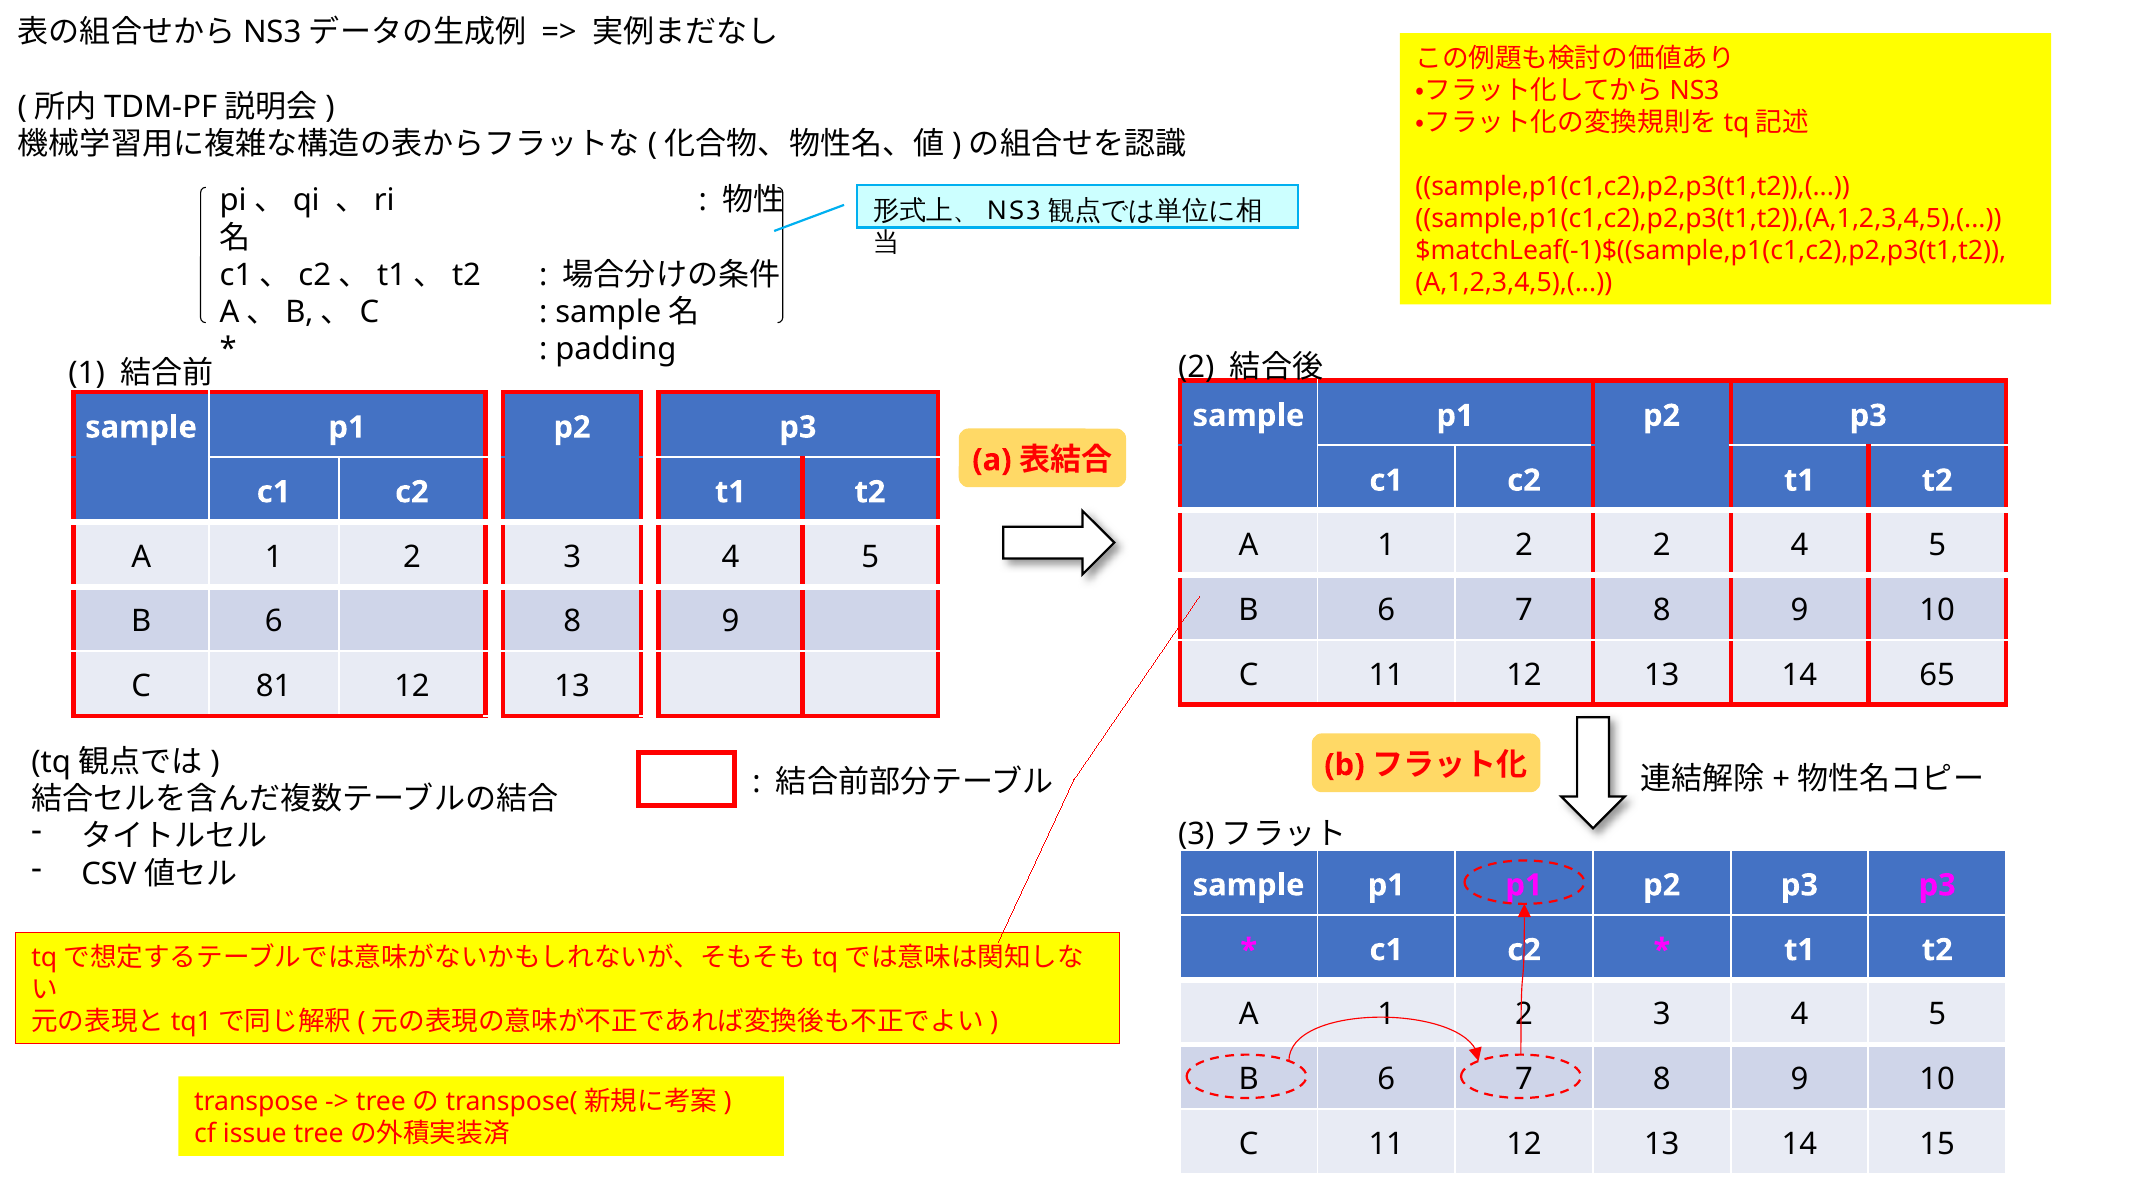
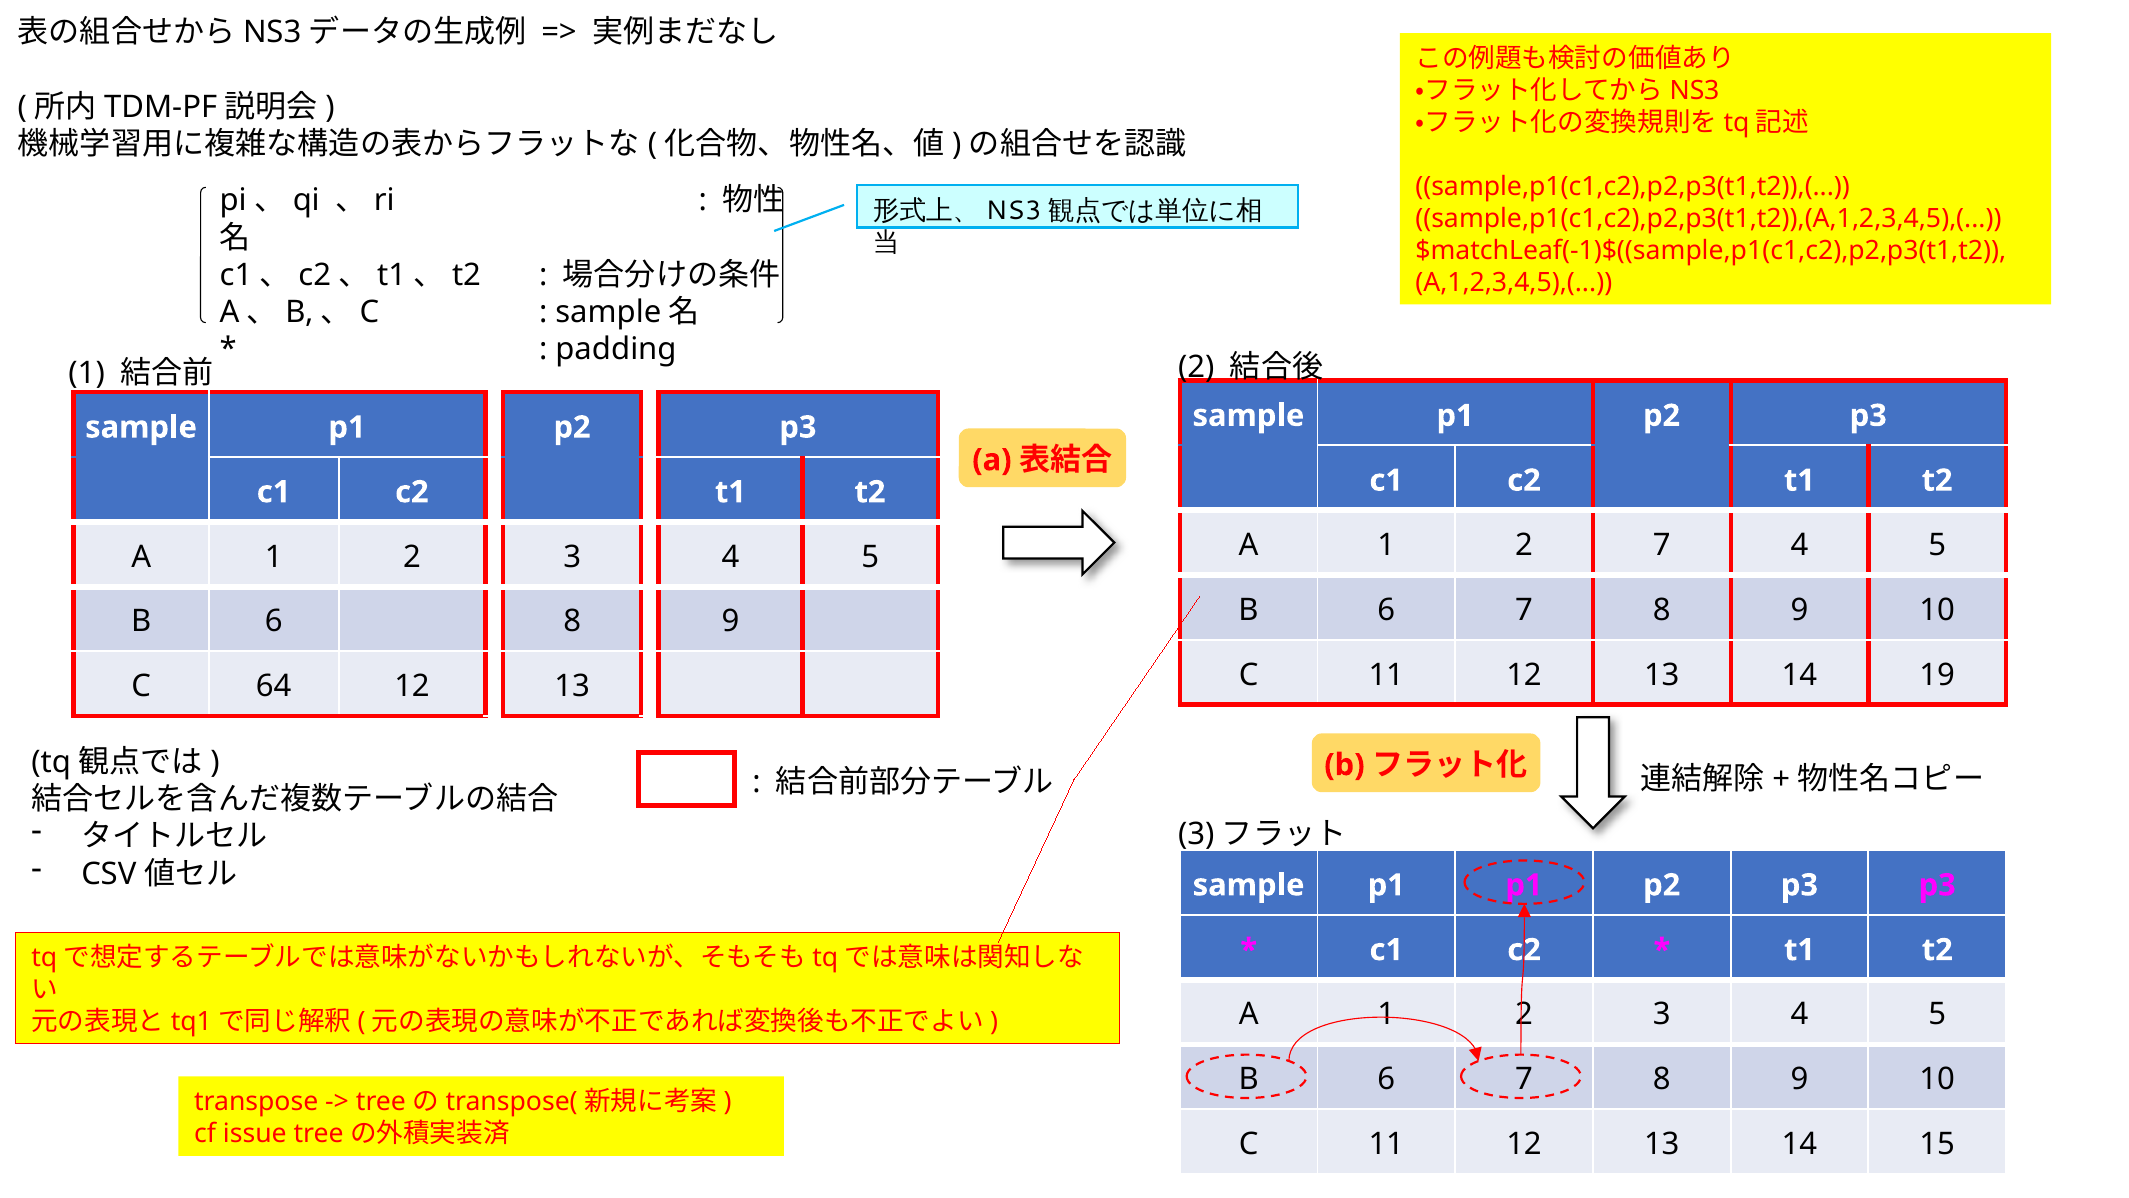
2 2: 2 -> 7
65: 65 -> 19
81: 81 -> 64
